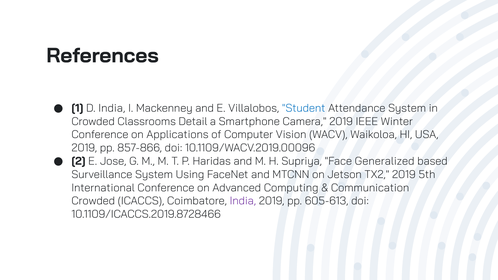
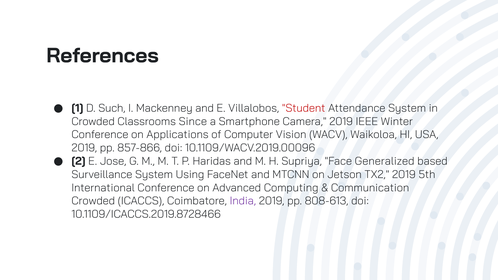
D India: India -> Such
Student colour: blue -> red
Detail: Detail -> Since
605-613: 605-613 -> 808-613
